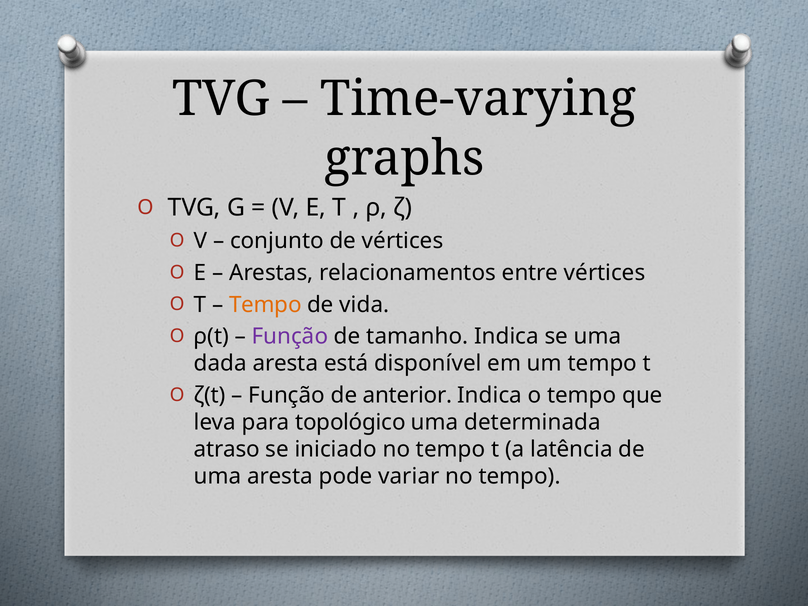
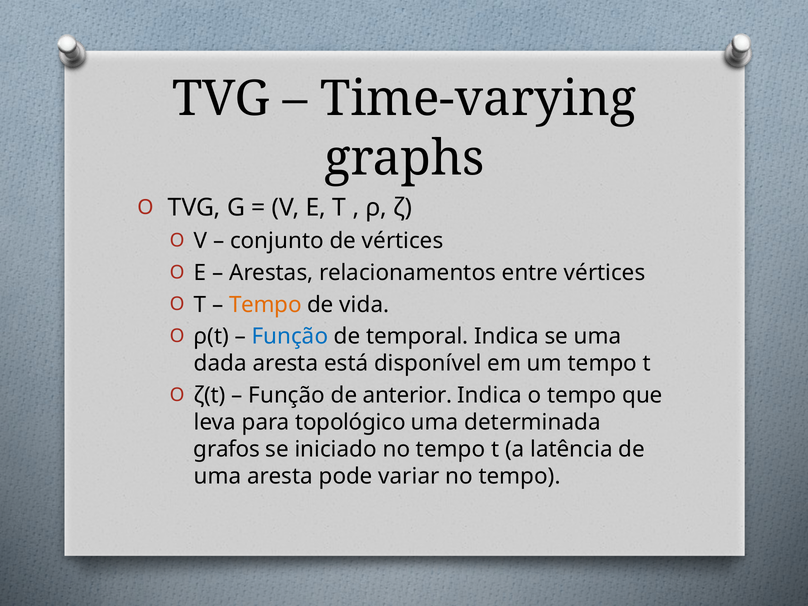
Função at (290, 337) colour: purple -> blue
tamanho: tamanho -> temporal
atraso: atraso -> grafos
